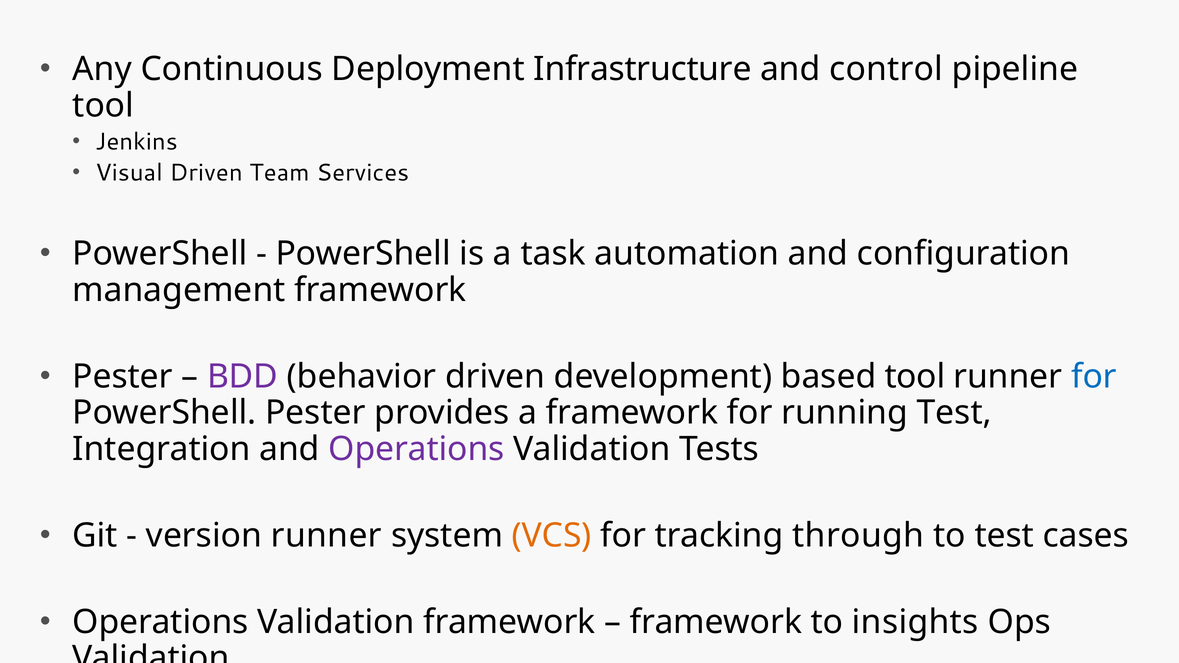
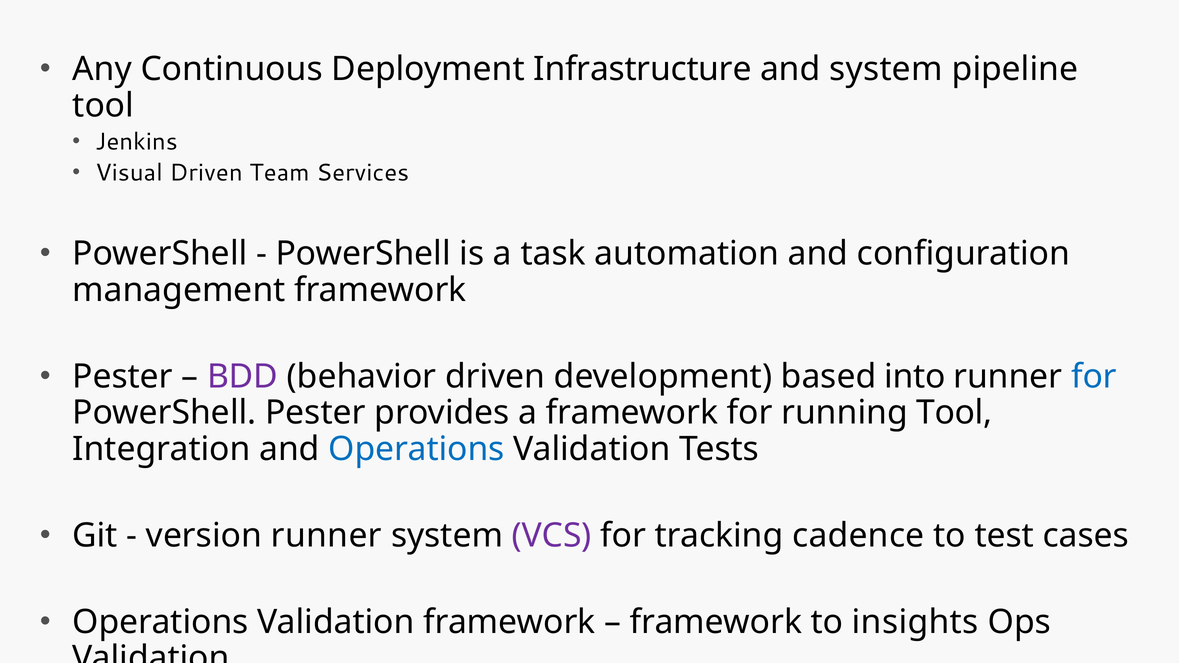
and control: control -> system
based tool: tool -> into
running Test: Test -> Tool
Operations at (416, 449) colour: purple -> blue
VCS colour: orange -> purple
through: through -> cadence
